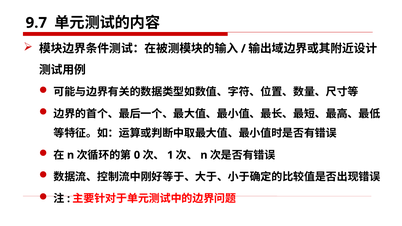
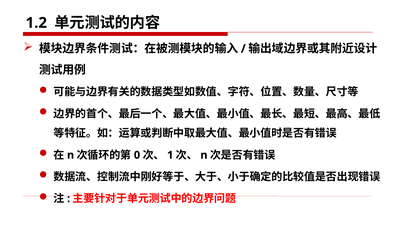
9.7: 9.7 -> 1.2
